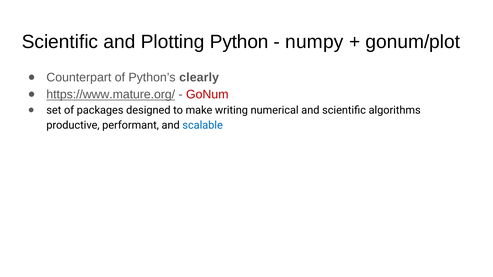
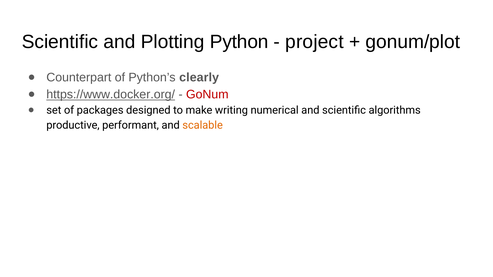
numpy: numpy -> project
https://www.mature.org/: https://www.mature.org/ -> https://www.docker.org/
scalable colour: blue -> orange
